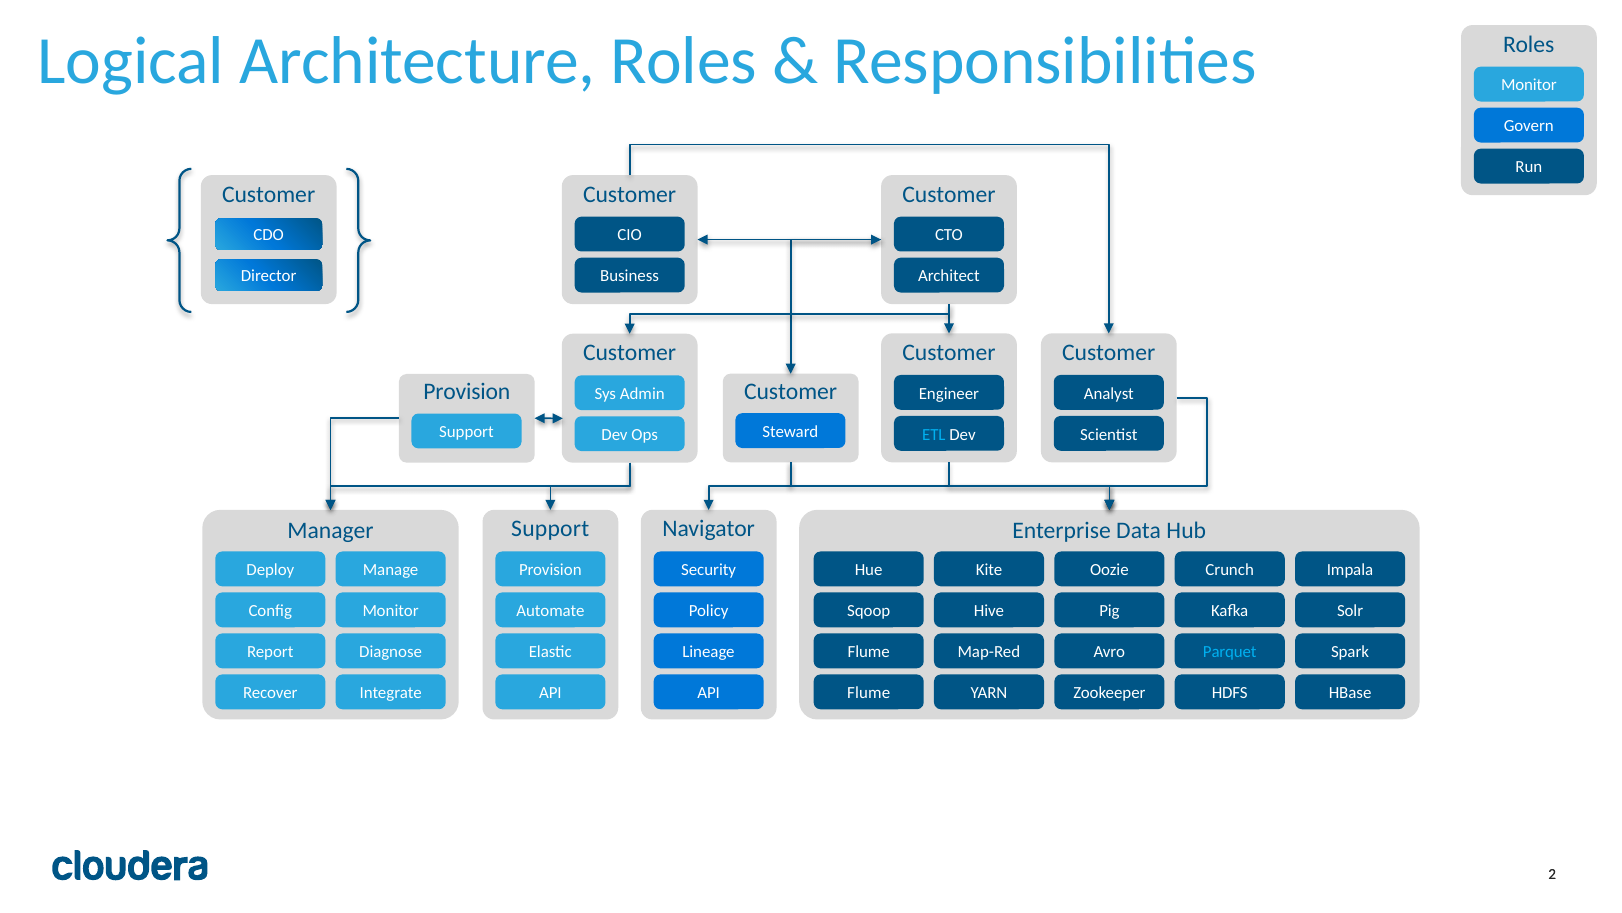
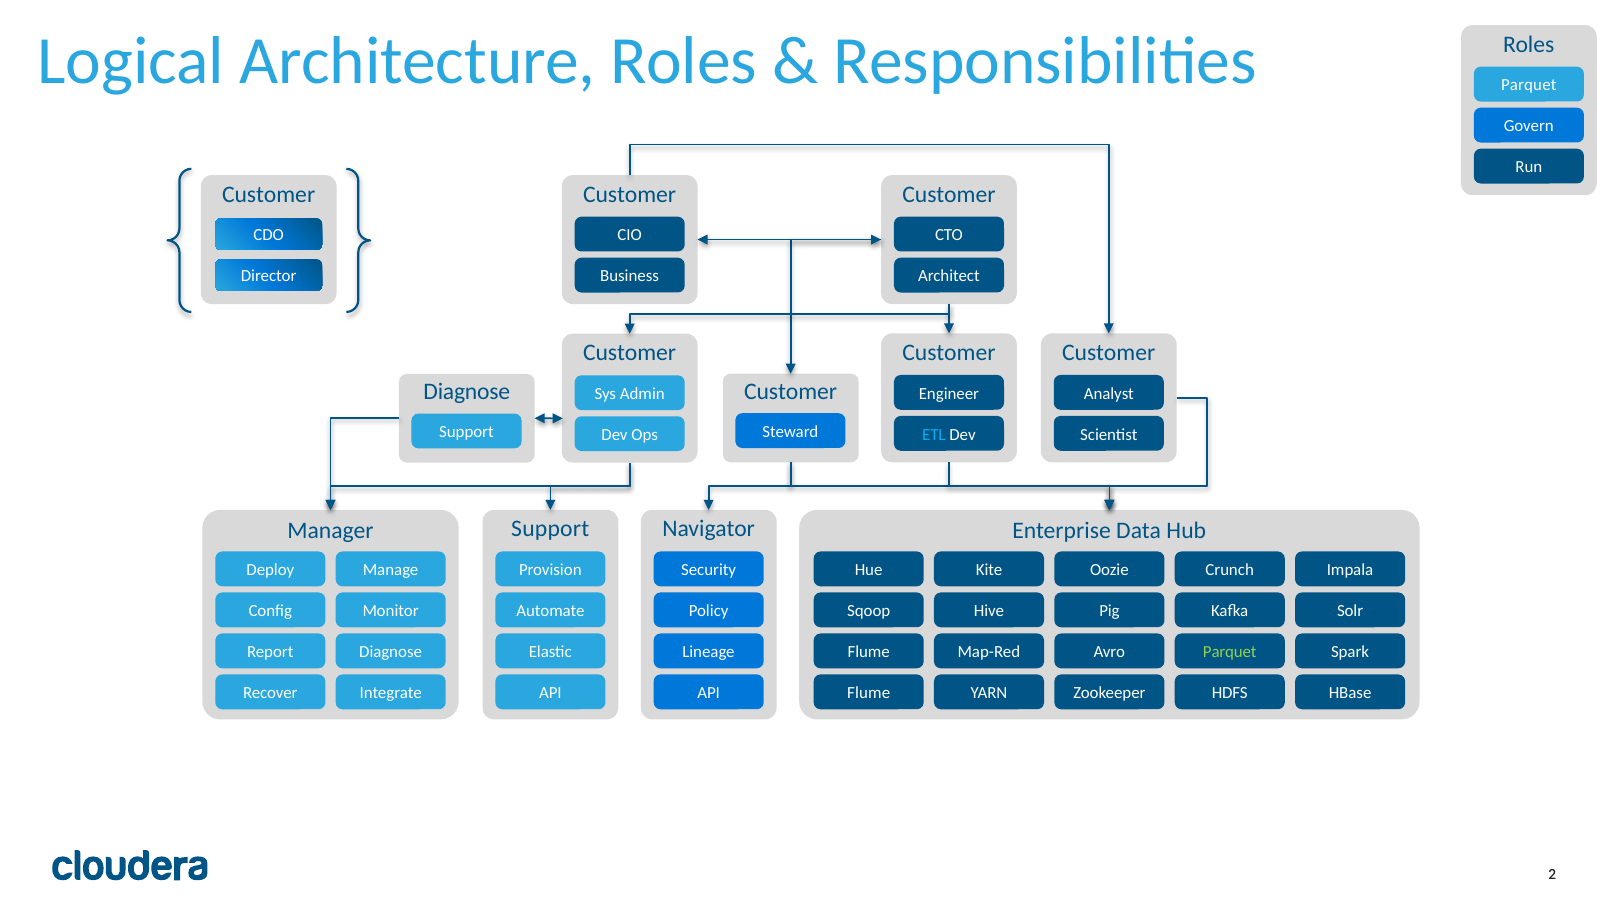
Monitor at (1529, 85): Monitor -> Parquet
Provision at (467, 392): Provision -> Diagnose
Parquet at (1230, 652) colour: light blue -> light green
